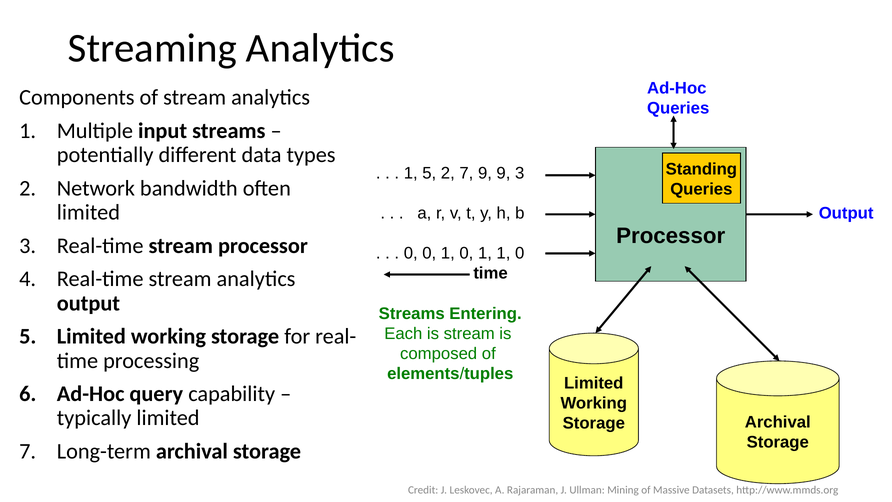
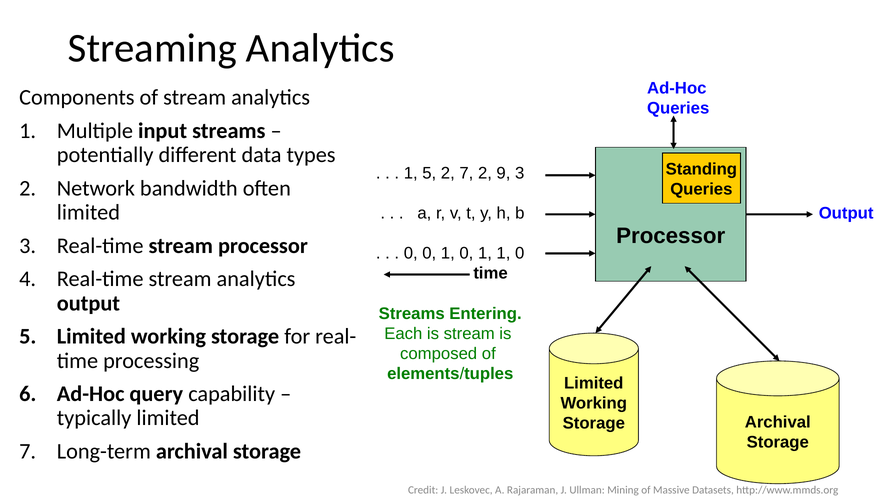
7 9: 9 -> 2
